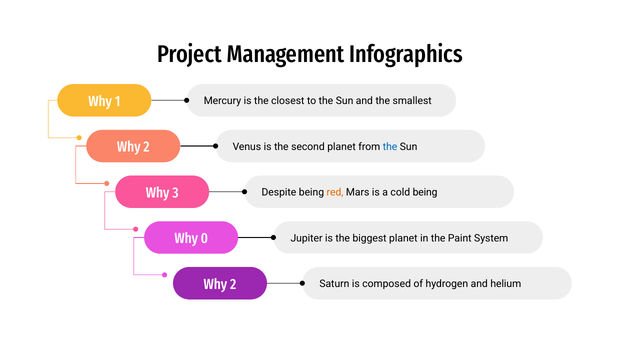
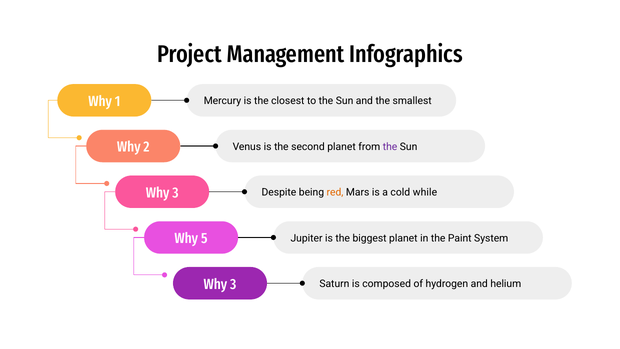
the at (390, 147) colour: blue -> purple
cold being: being -> while
0: 0 -> 5
2 at (233, 284): 2 -> 3
